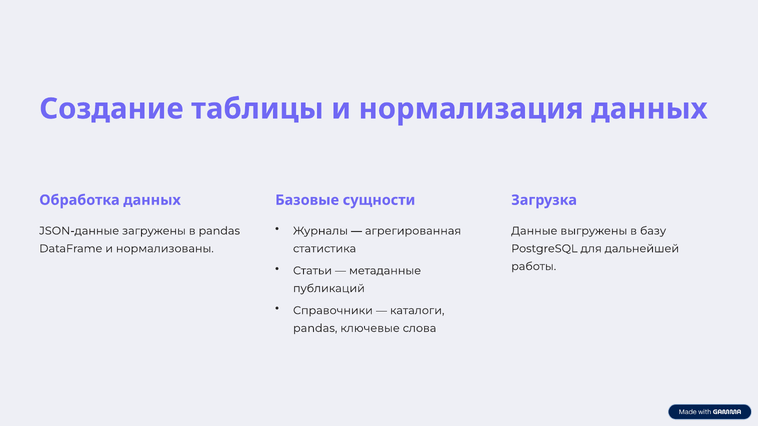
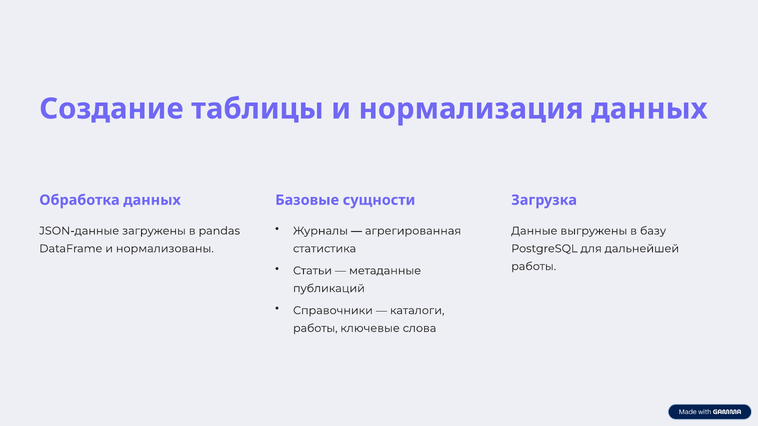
pandas at (315, 328): pandas -> работы
